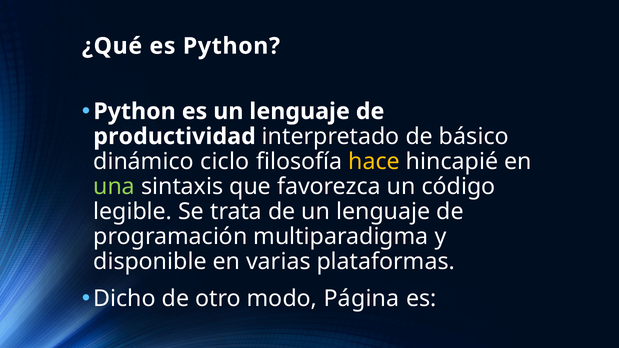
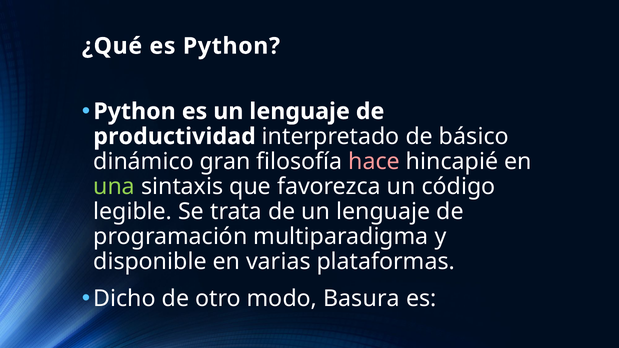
ciclo: ciclo -> gran
hace colour: yellow -> pink
Página: Página -> Basura
